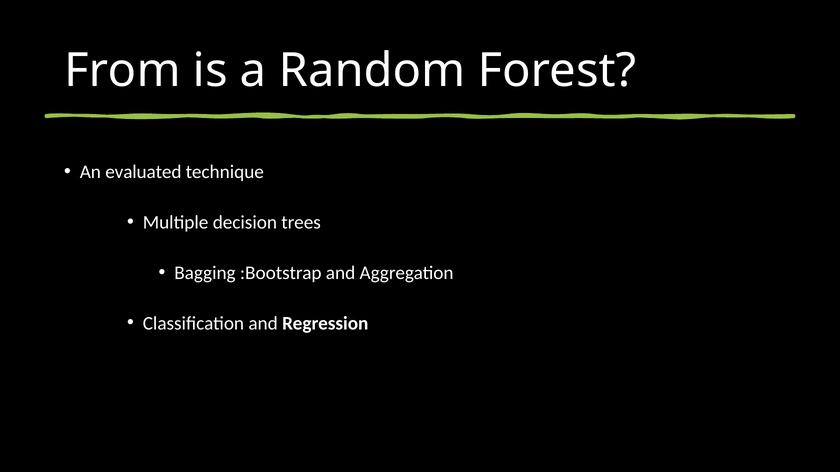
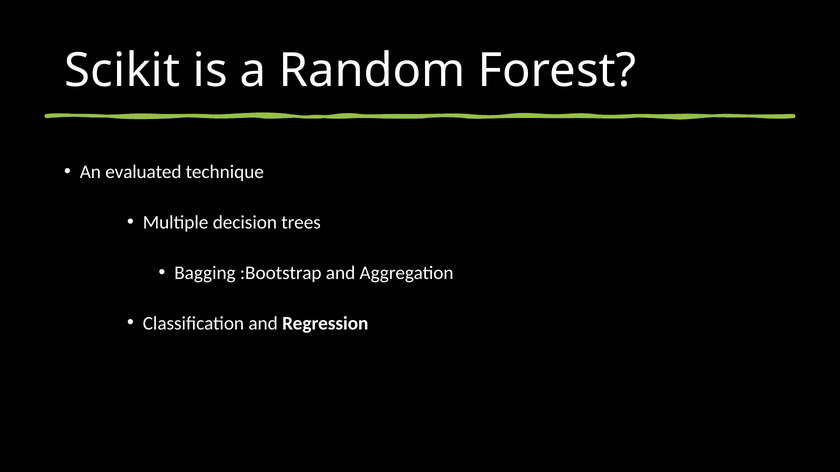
From: From -> Scikit
